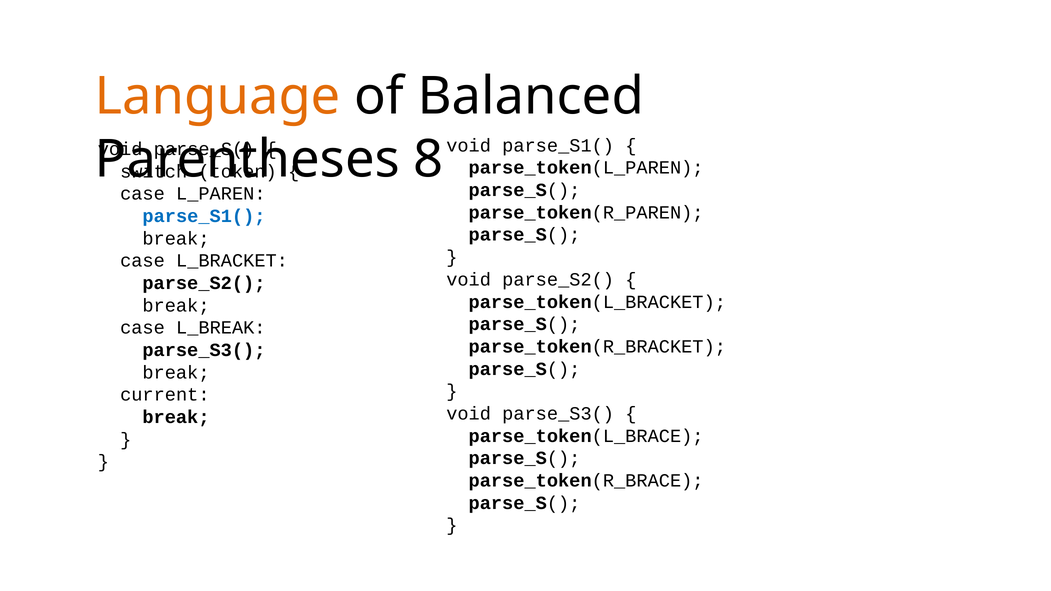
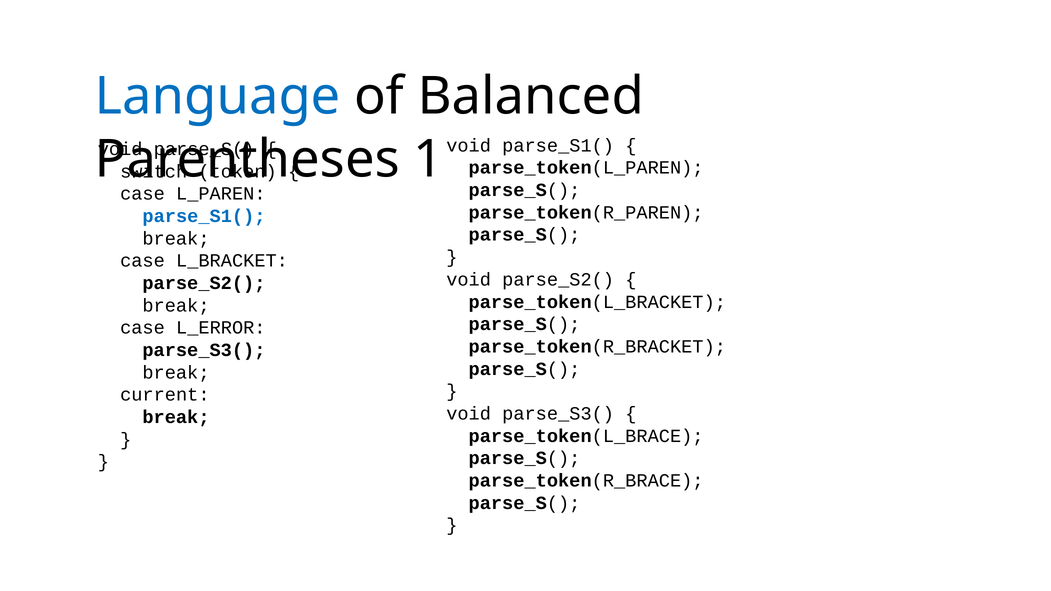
Language colour: orange -> blue
8: 8 -> 1
L_BREAK: L_BREAK -> L_ERROR
